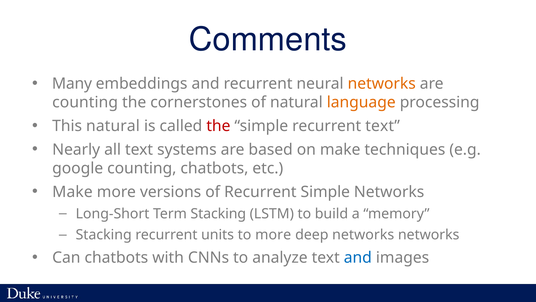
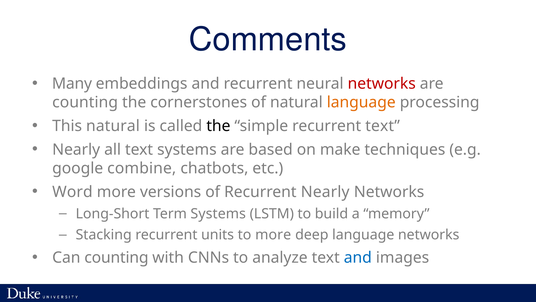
networks at (382, 84) colour: orange -> red
the at (218, 126) colour: red -> black
google counting: counting -> combine
Make at (72, 192): Make -> Word
Recurrent Simple: Simple -> Nearly
Term Stacking: Stacking -> Systems
deep networks: networks -> language
Can chatbots: chatbots -> counting
